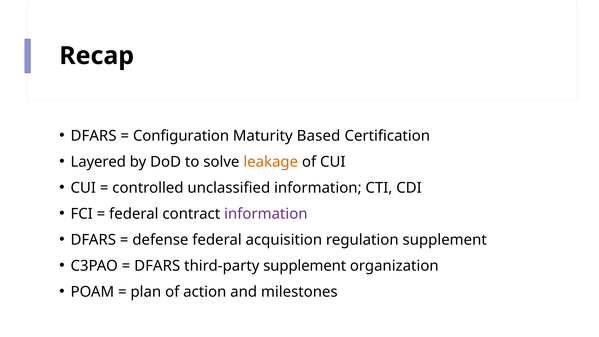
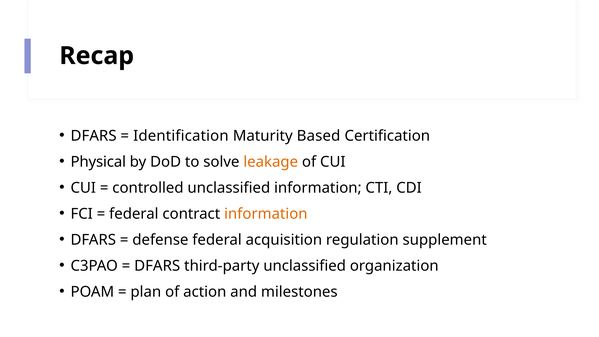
Configuration: Configuration -> Identification
Layered: Layered -> Physical
information at (266, 214) colour: purple -> orange
third-party supplement: supplement -> unclassified
